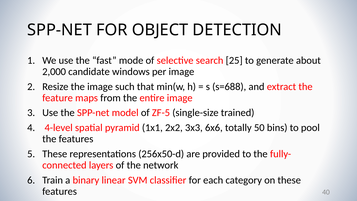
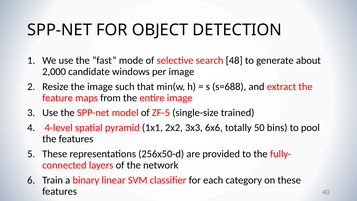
25: 25 -> 48
